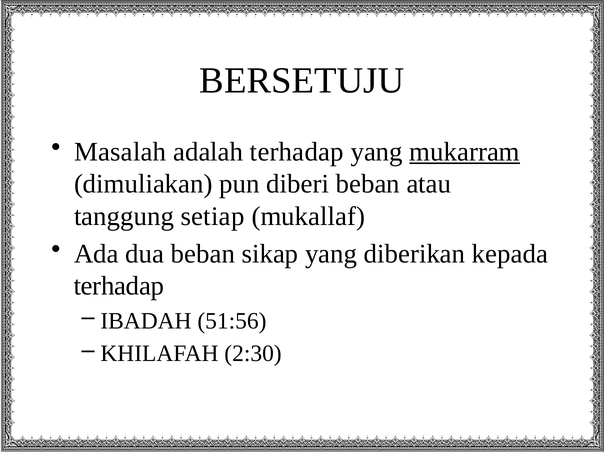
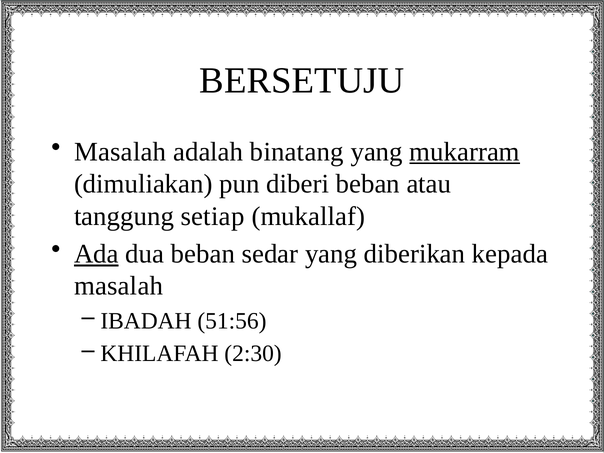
adalah terhadap: terhadap -> binatang
Ada underline: none -> present
sikap: sikap -> sedar
terhadap at (119, 286): terhadap -> masalah
